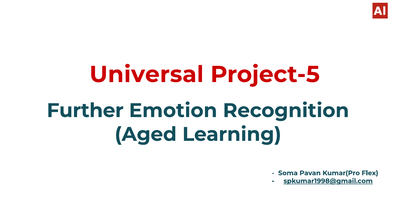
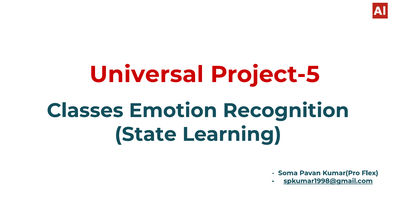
Further: Further -> Classes
Aged: Aged -> State
